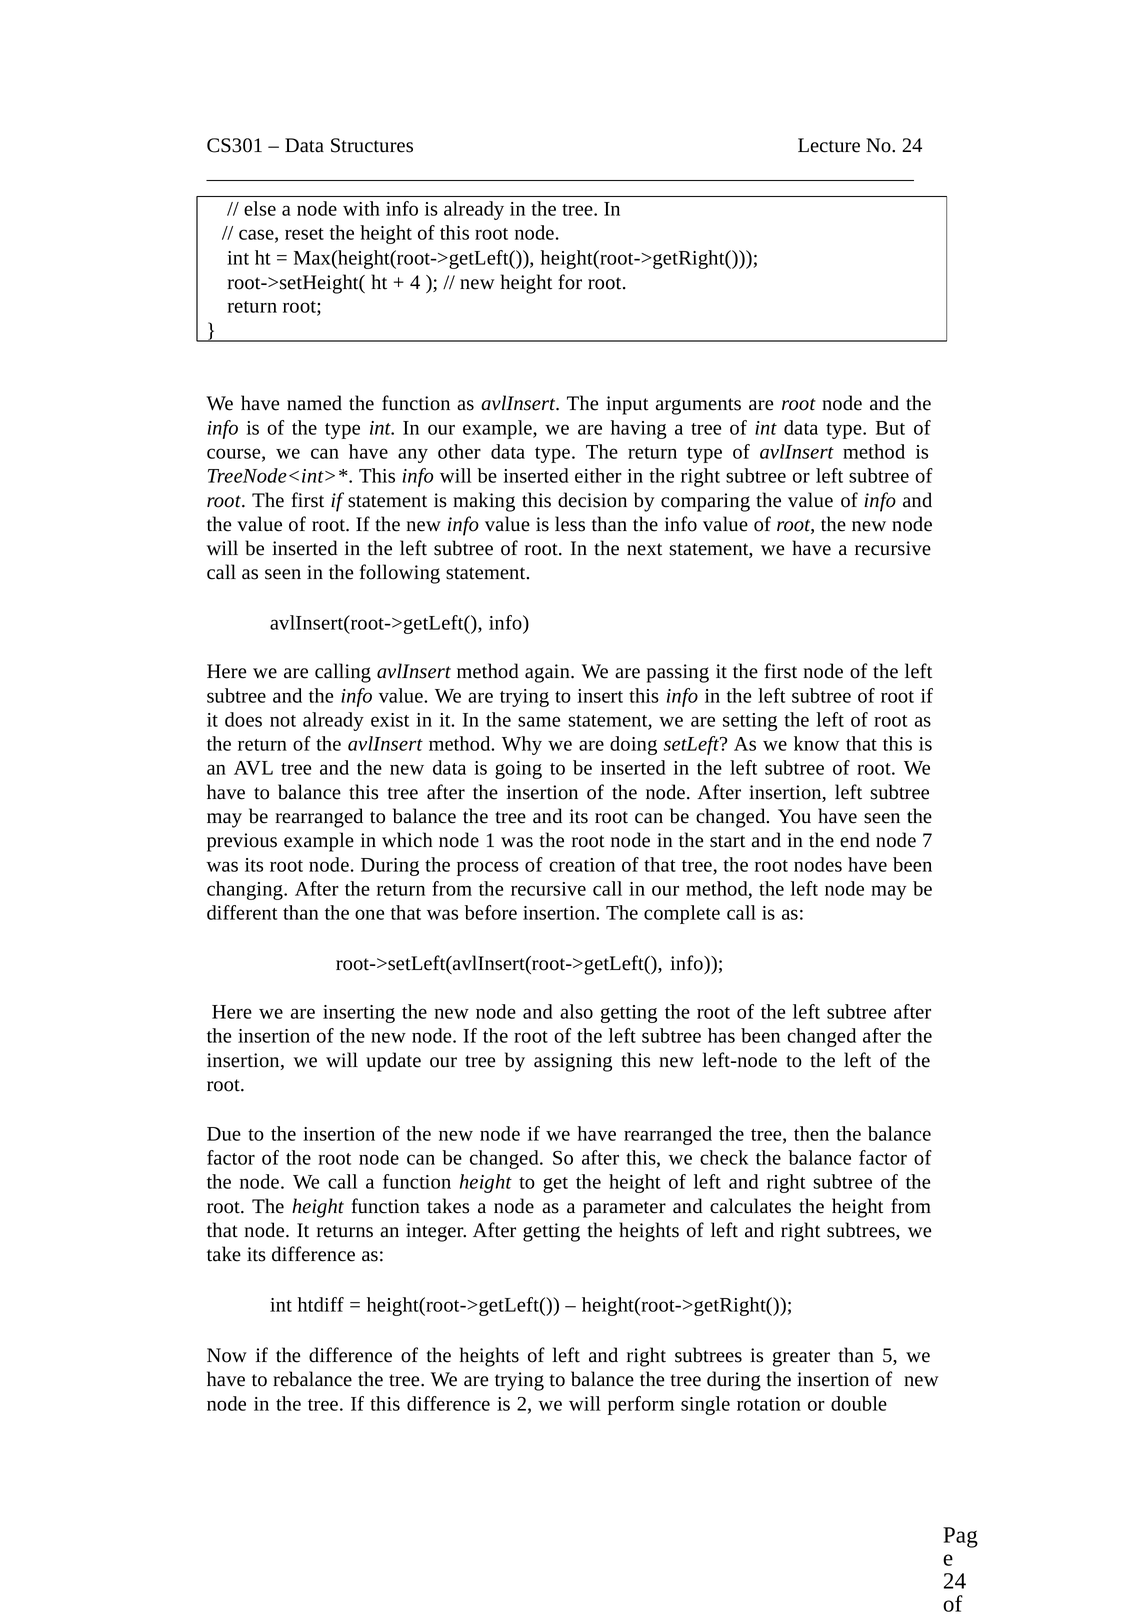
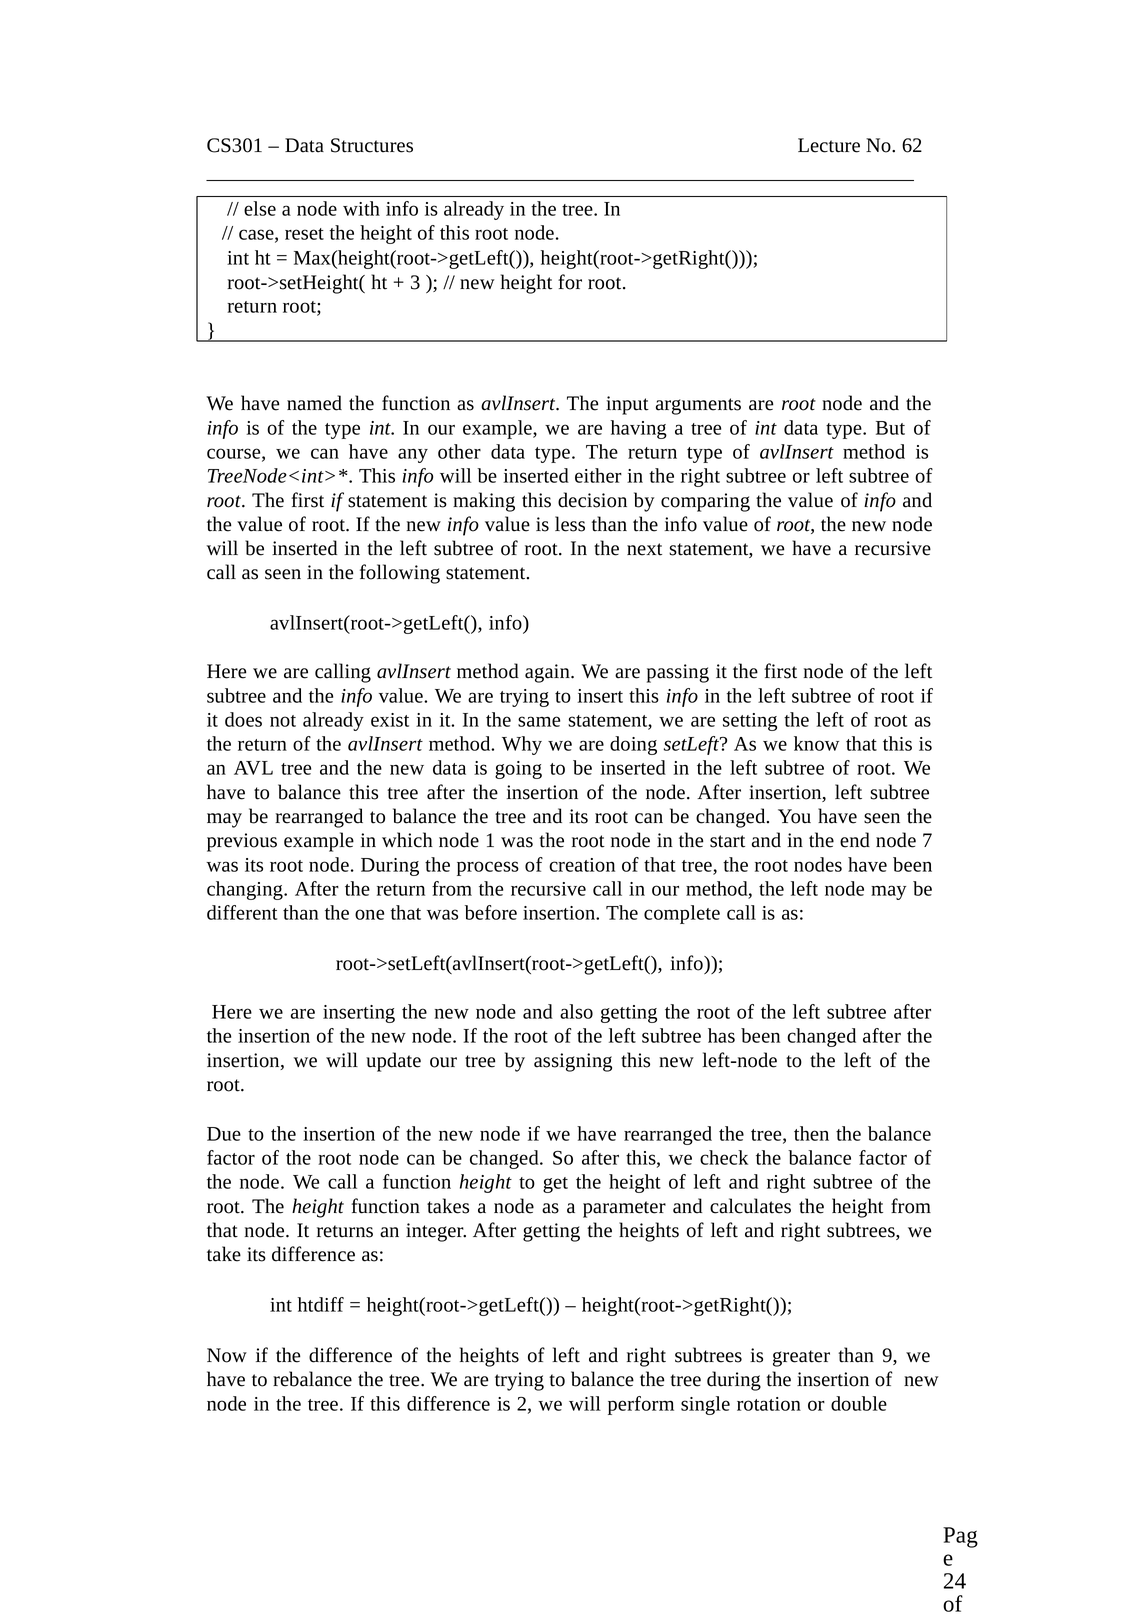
No 24: 24 -> 62
4: 4 -> 3
5: 5 -> 9
